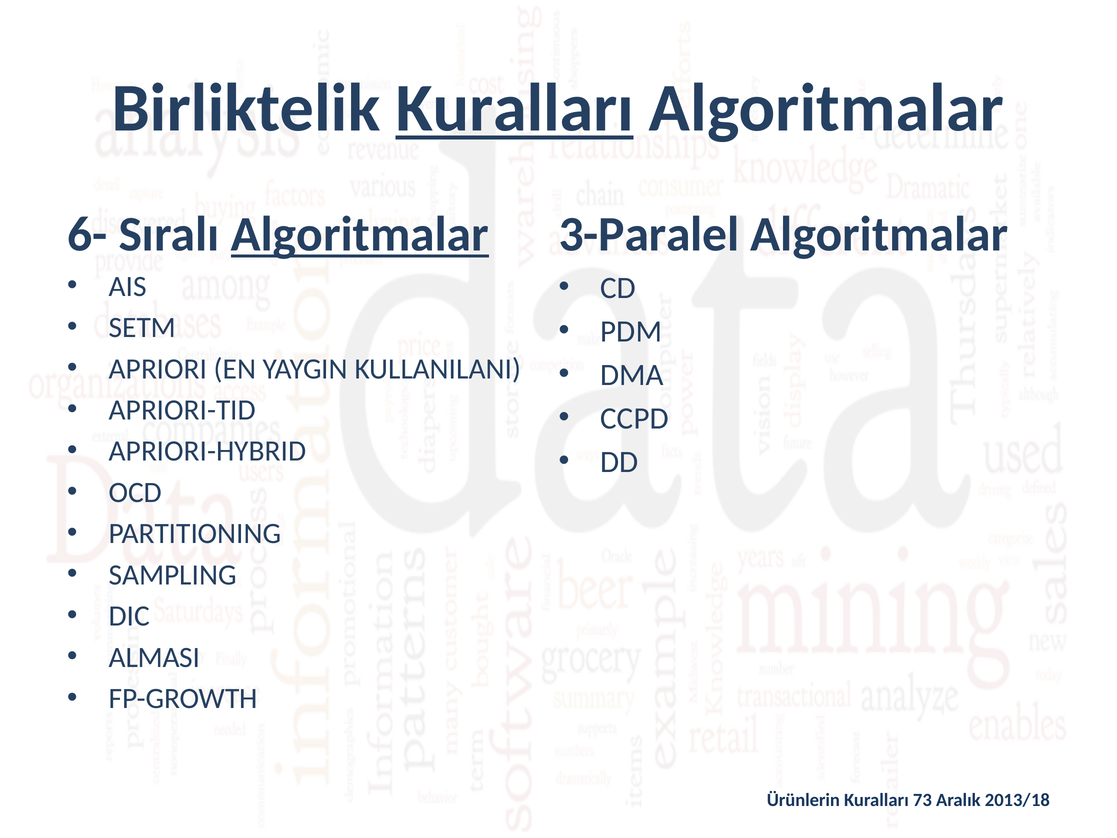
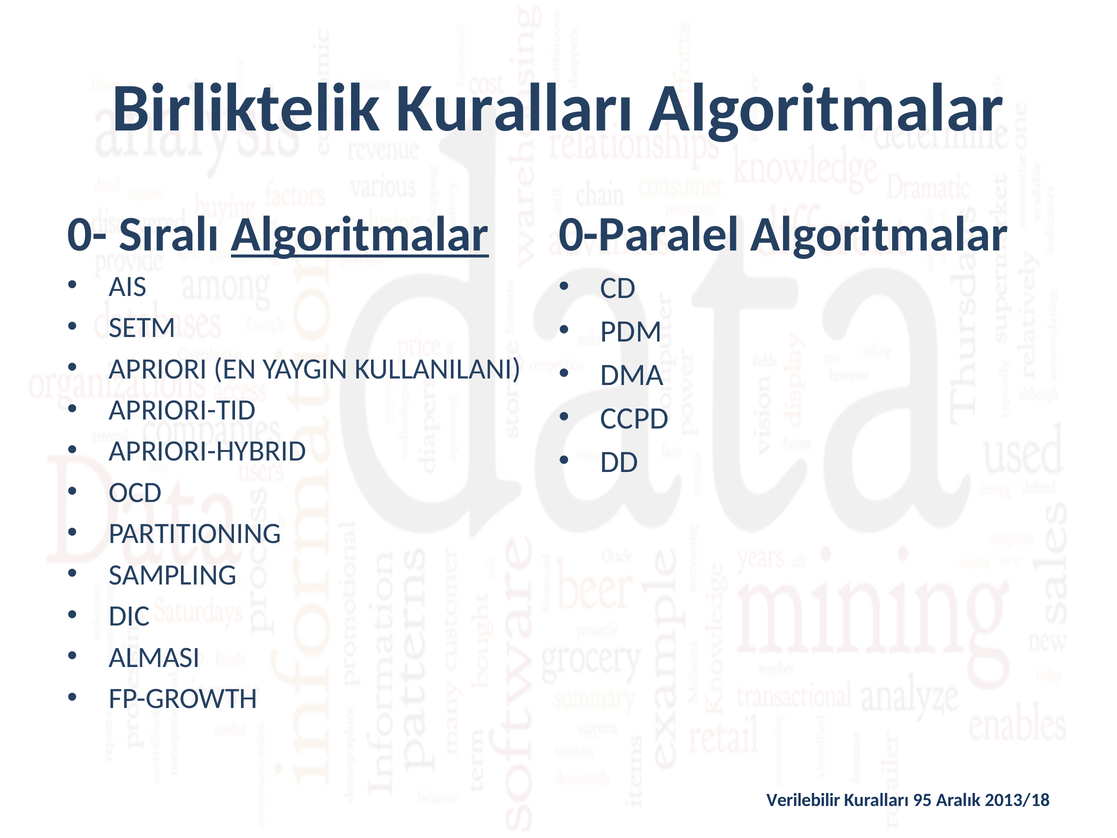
Kuralları at (515, 108) underline: present -> none
6-: 6- -> 0-
3-Paralel: 3-Paralel -> 0-Paralel
Ürünlerin: Ürünlerin -> Verilebilir
73: 73 -> 95
